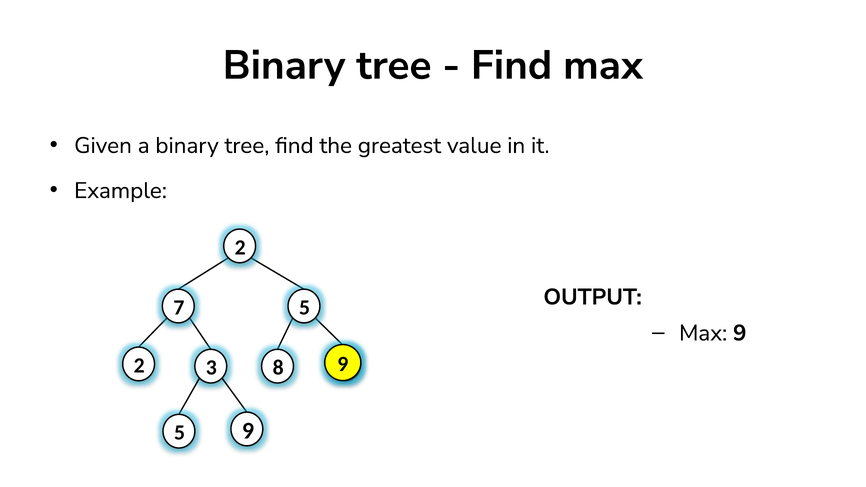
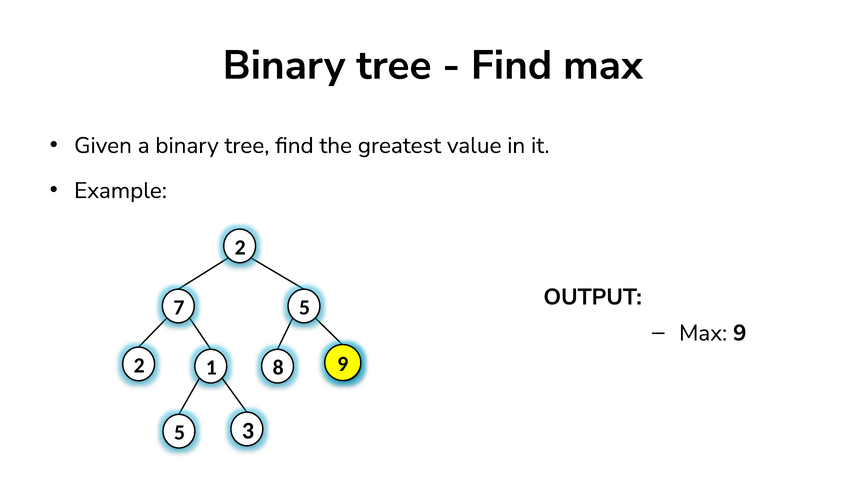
3: 3 -> 1
5 9: 9 -> 3
